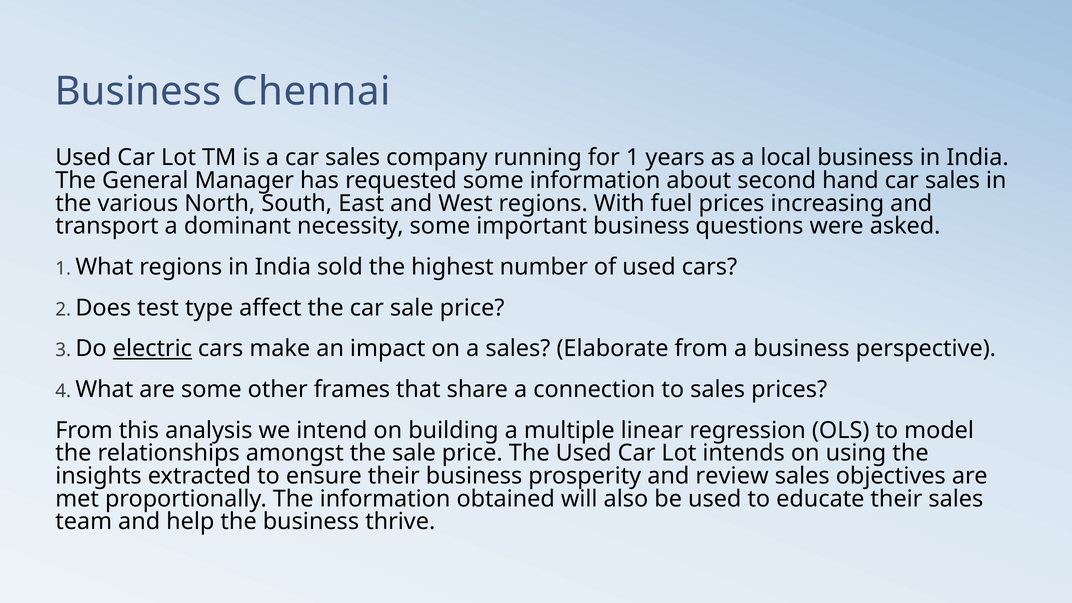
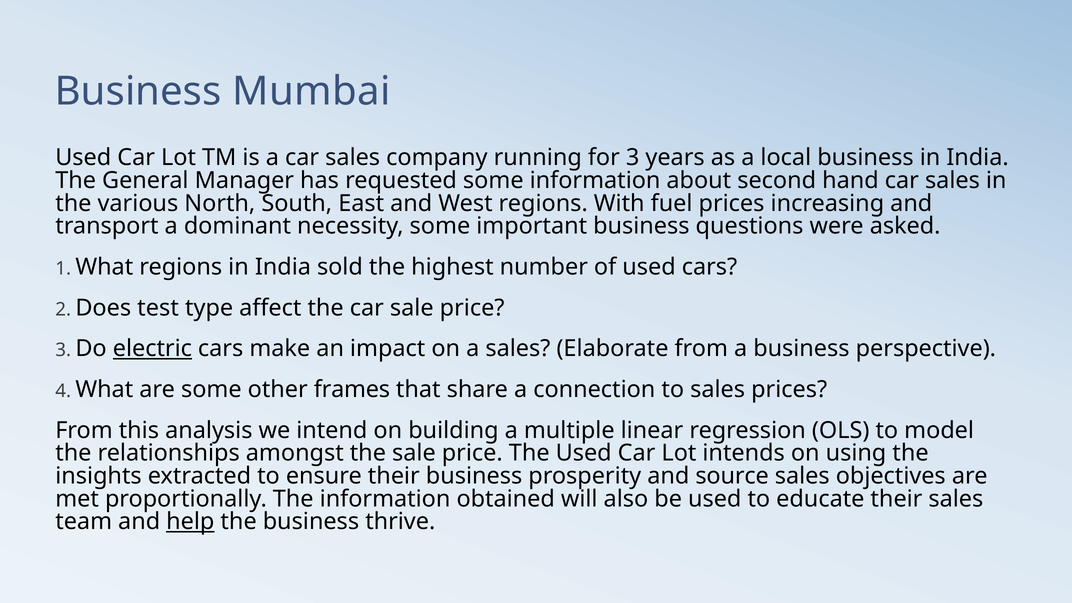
Chennai: Chennai -> Mumbai
for 1: 1 -> 3
review: review -> source
help underline: none -> present
